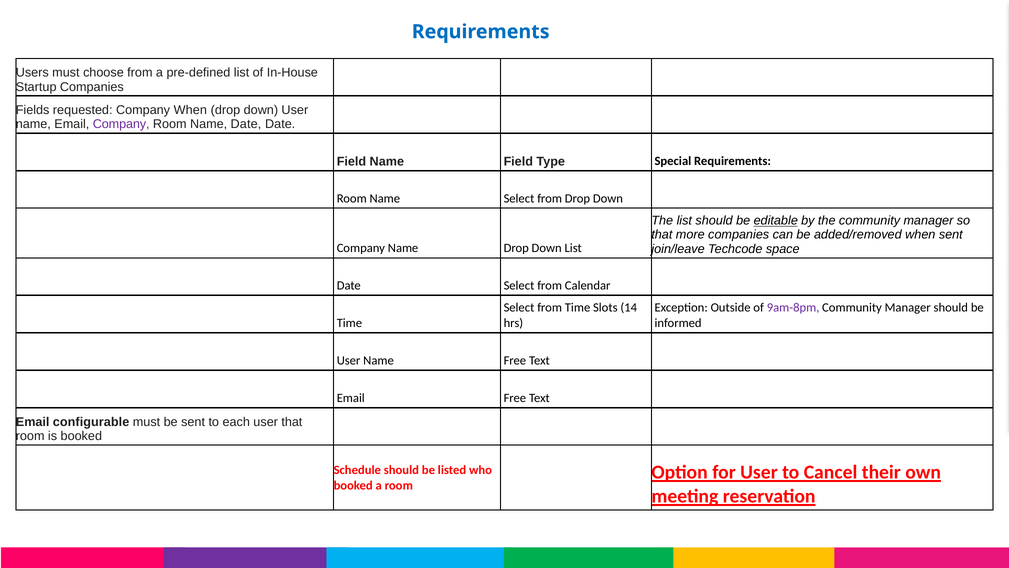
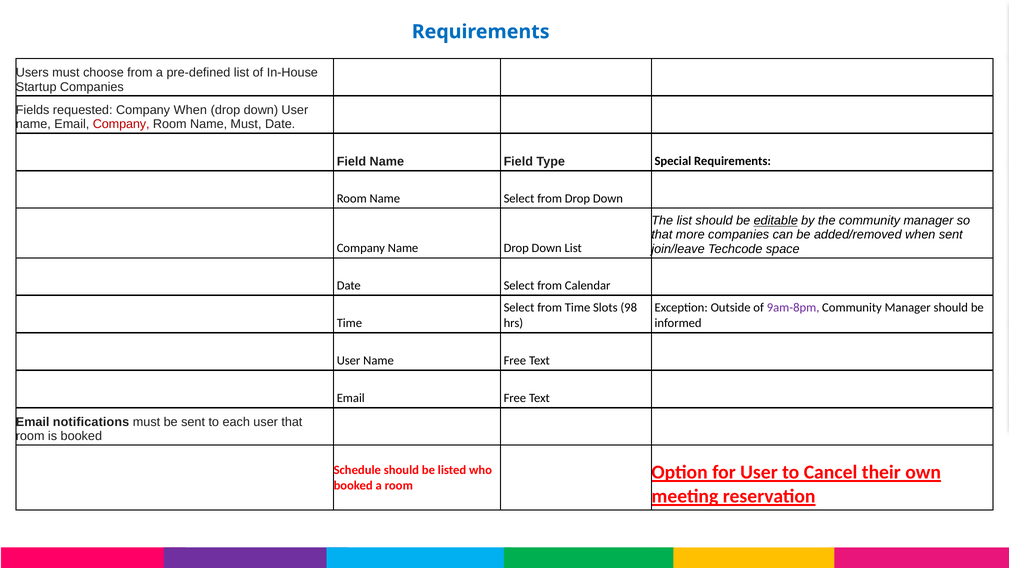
Company at (121, 124) colour: purple -> red
Name Date: Date -> Must
14: 14 -> 98
configurable: configurable -> notifications
